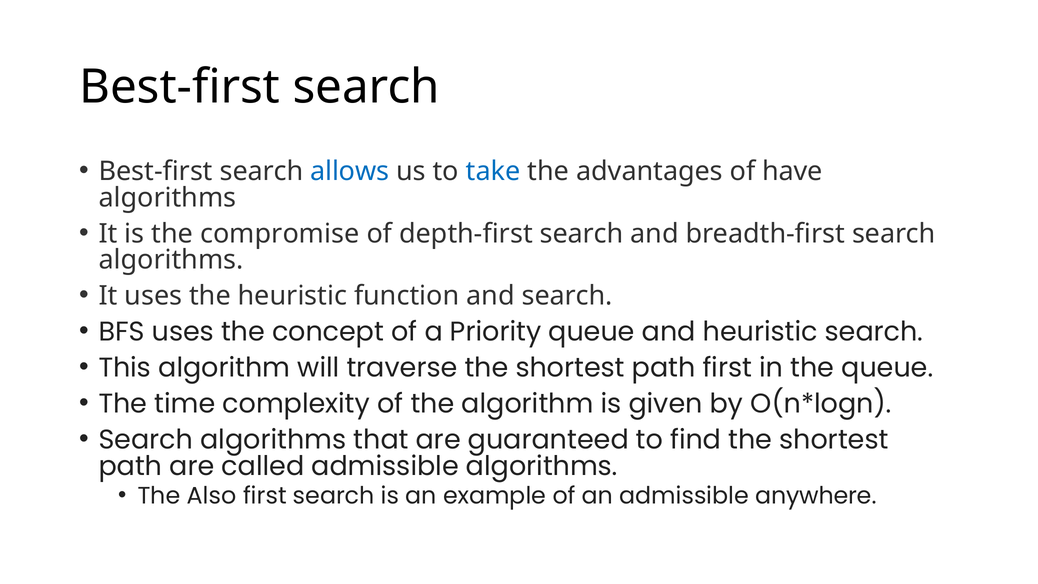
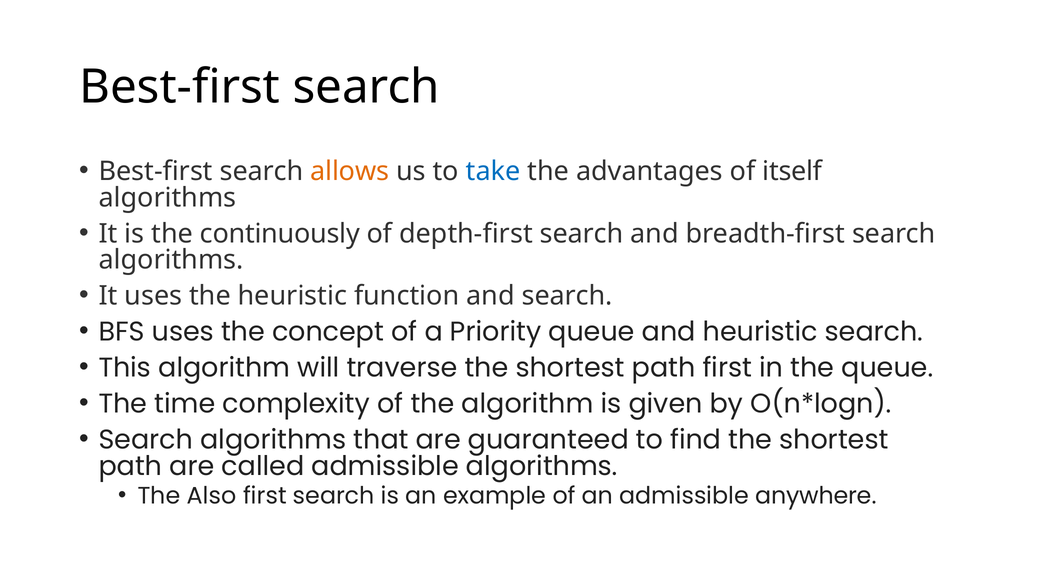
allows colour: blue -> orange
have: have -> itself
compromise: compromise -> continuously
